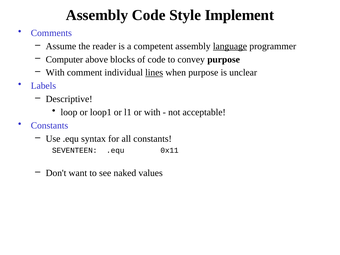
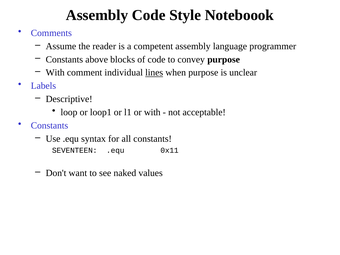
Implement: Implement -> Noteboook
language underline: present -> none
Computer at (64, 59): Computer -> Constants
